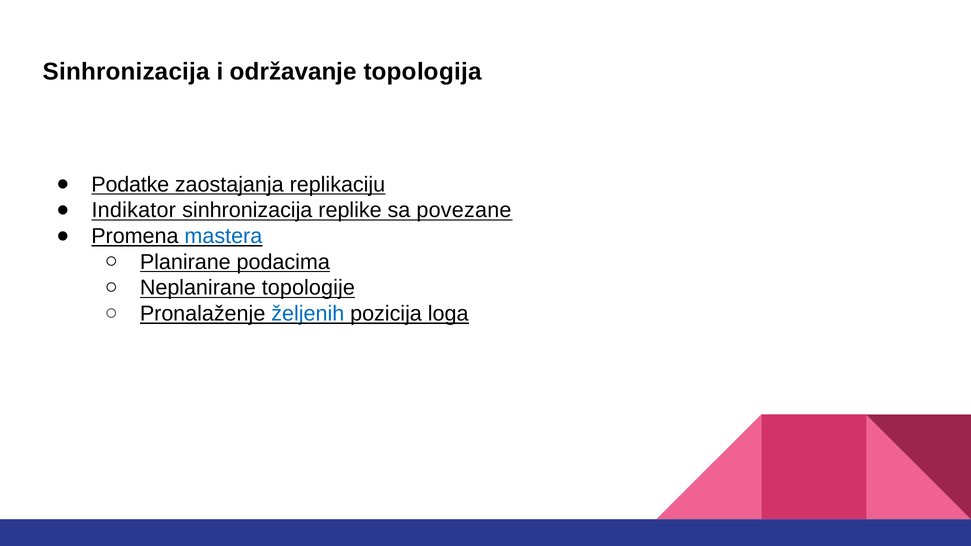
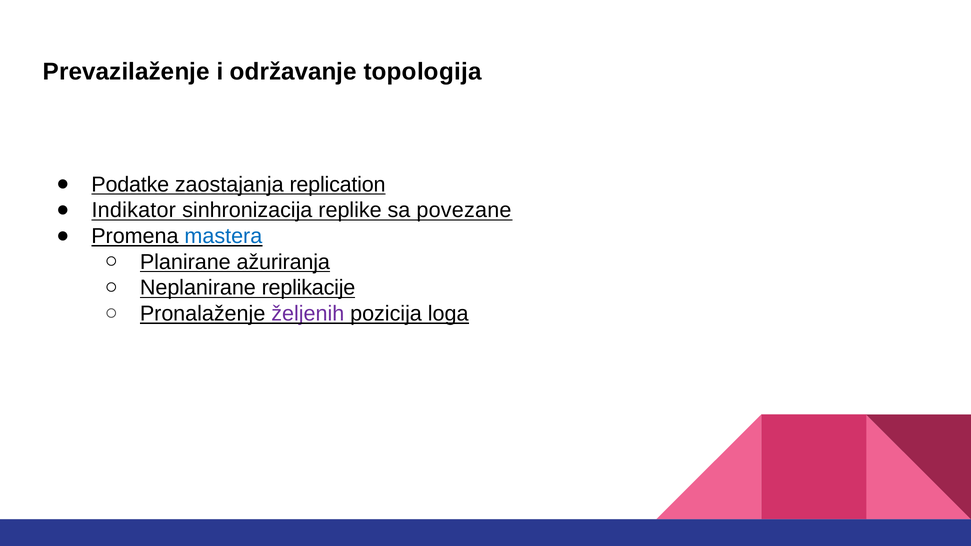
Sinhronizacija at (126, 72): Sinhronizacija -> Prevazilaženje
replikaciju: replikaciju -> replication
podacima: podacima -> ažuriranja
topologije: topologije -> replikacije
željenih colour: blue -> purple
